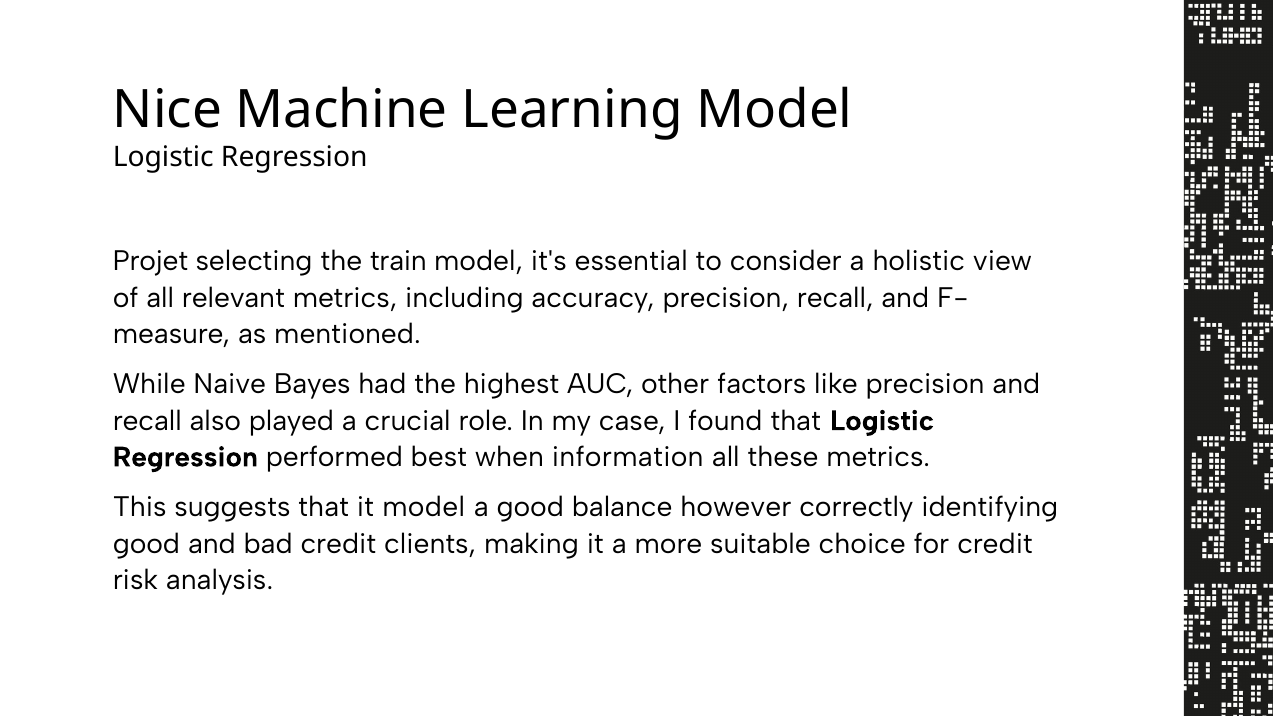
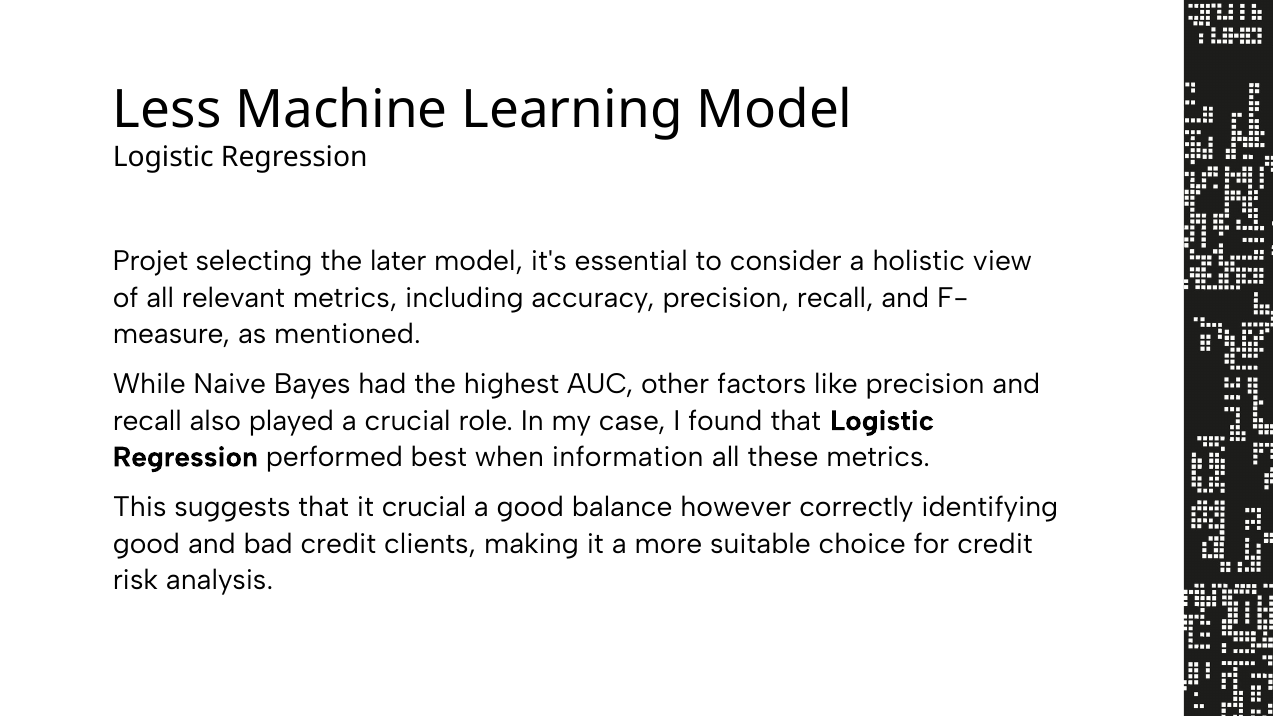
Nice: Nice -> Less
train: train -> later
it model: model -> crucial
